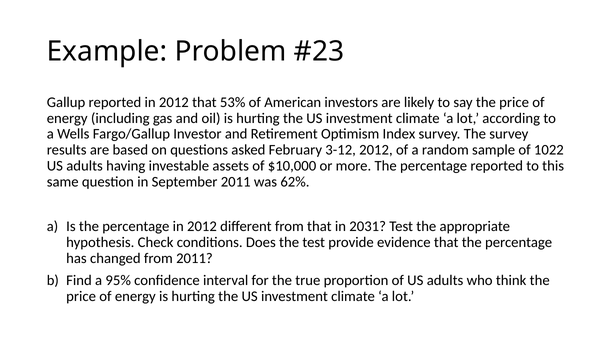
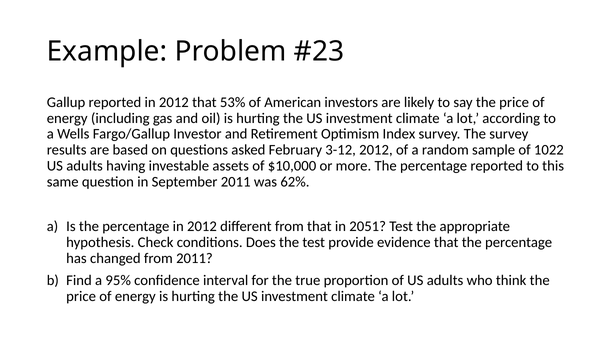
2031: 2031 -> 2051
